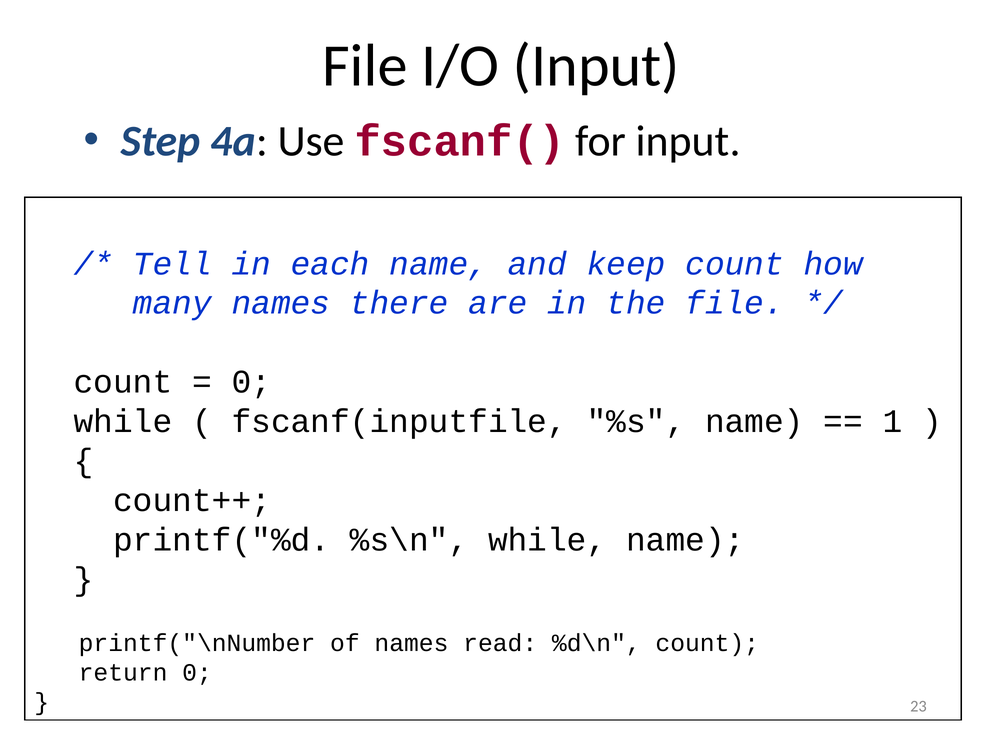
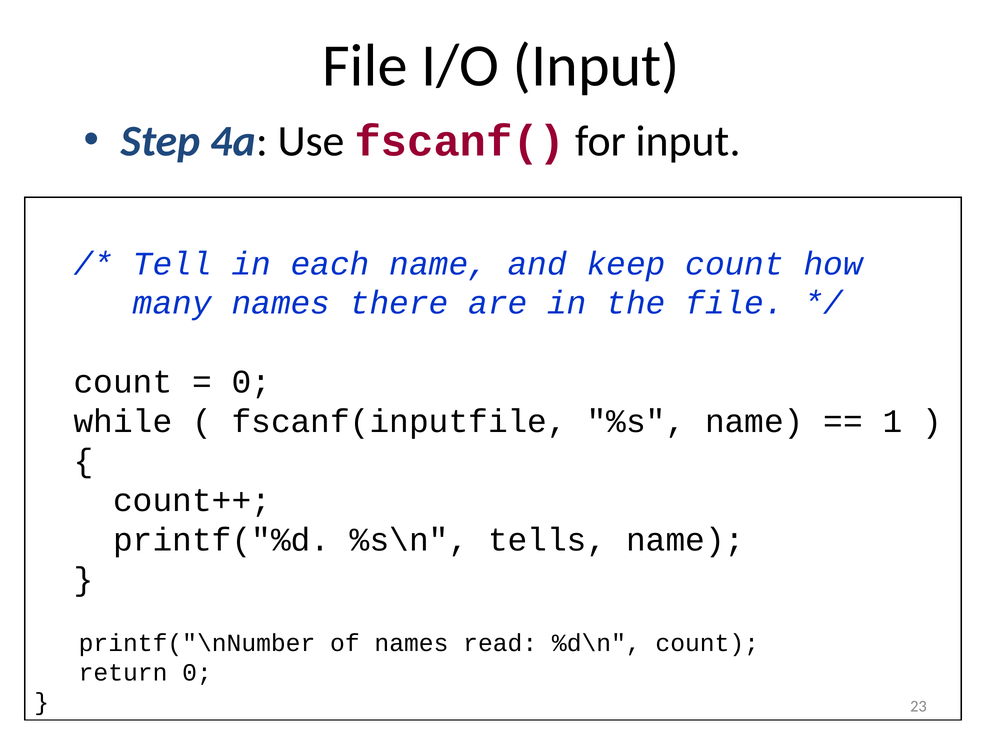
%s\n while: while -> tells
